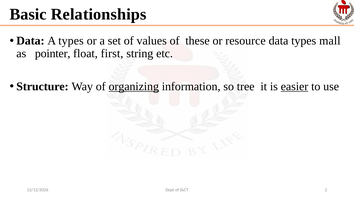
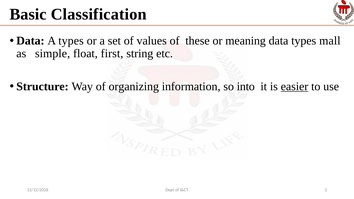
Relationships: Relationships -> Classification
resource: resource -> meaning
pointer: pointer -> simple
organizing underline: present -> none
tree: tree -> into
